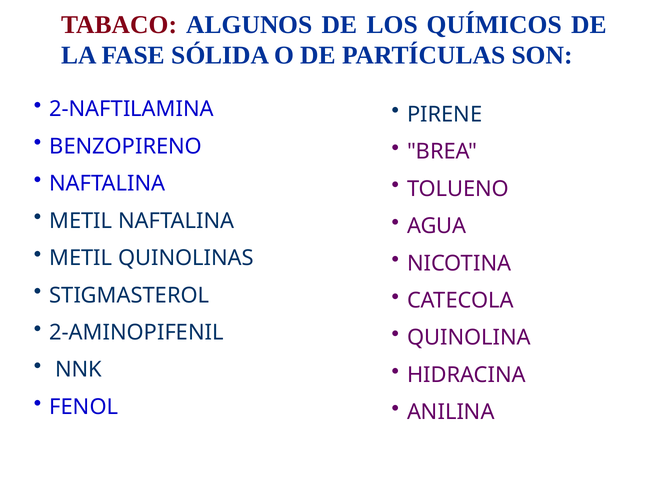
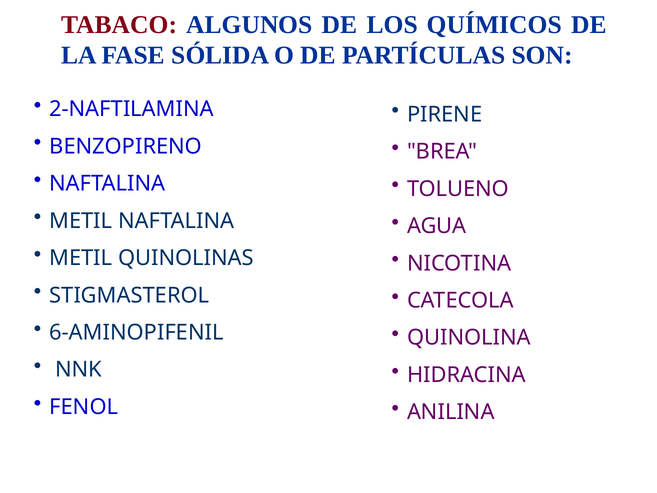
2-AMINOPIFENIL: 2-AMINOPIFENIL -> 6-AMINOPIFENIL
